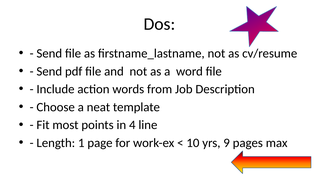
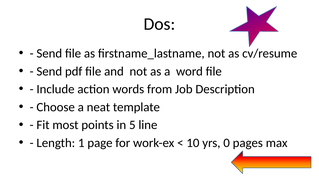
4: 4 -> 5
9: 9 -> 0
